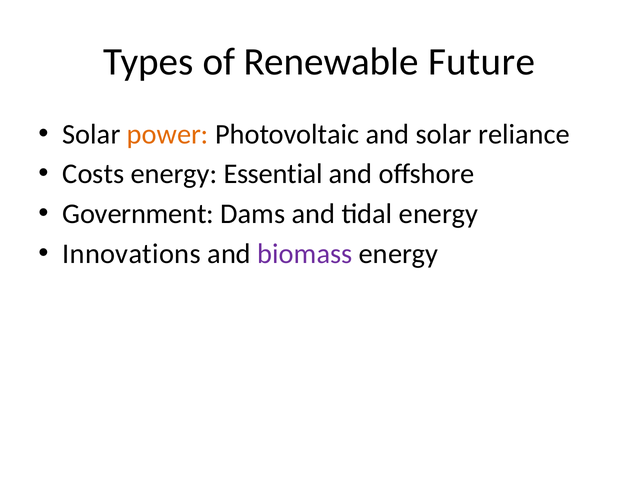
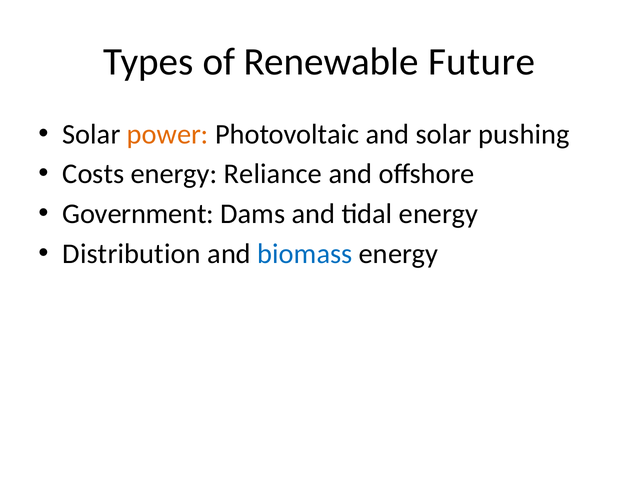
reliance: reliance -> pushing
Essential: Essential -> Reliance
Innovations: Innovations -> Distribution
biomass colour: purple -> blue
